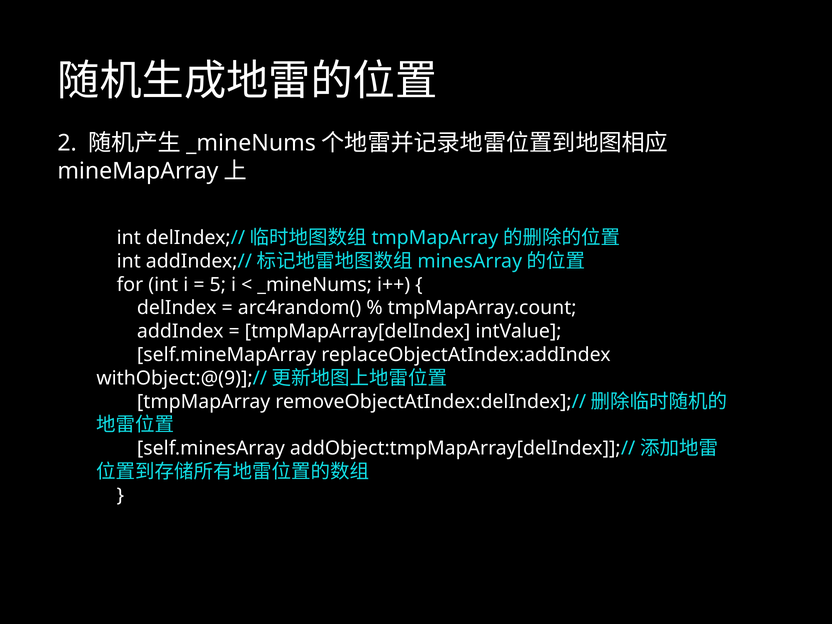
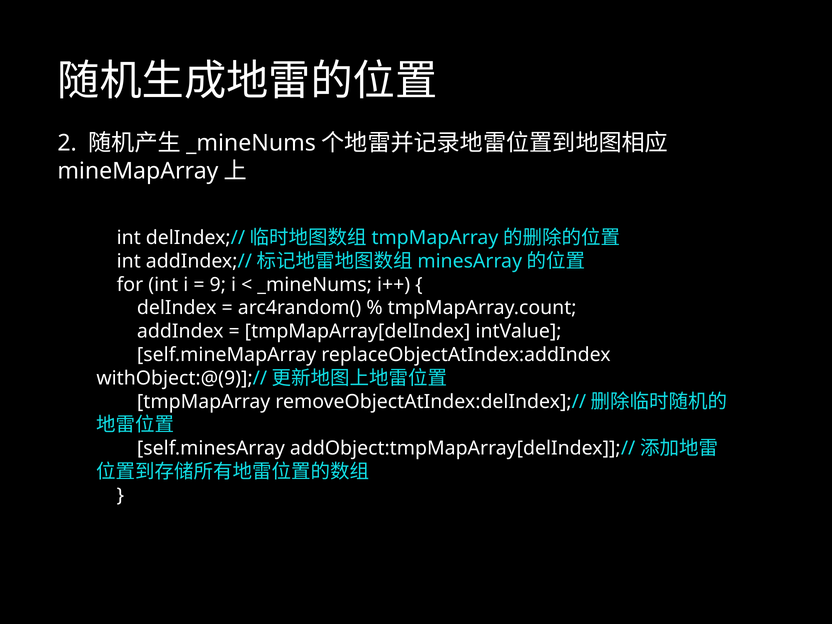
5: 5 -> 9
